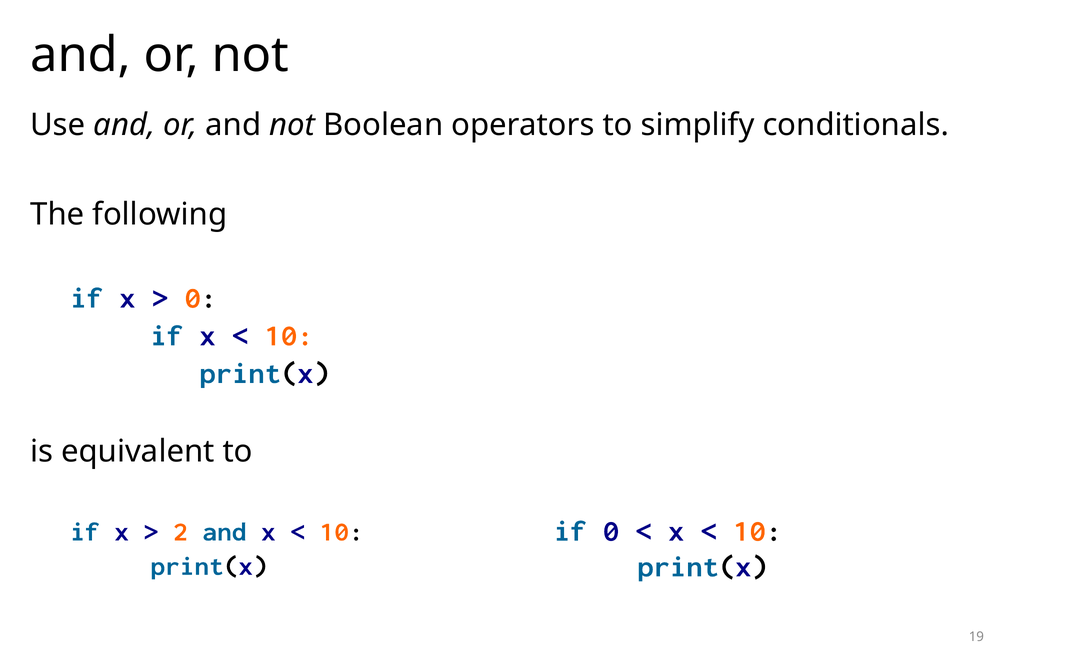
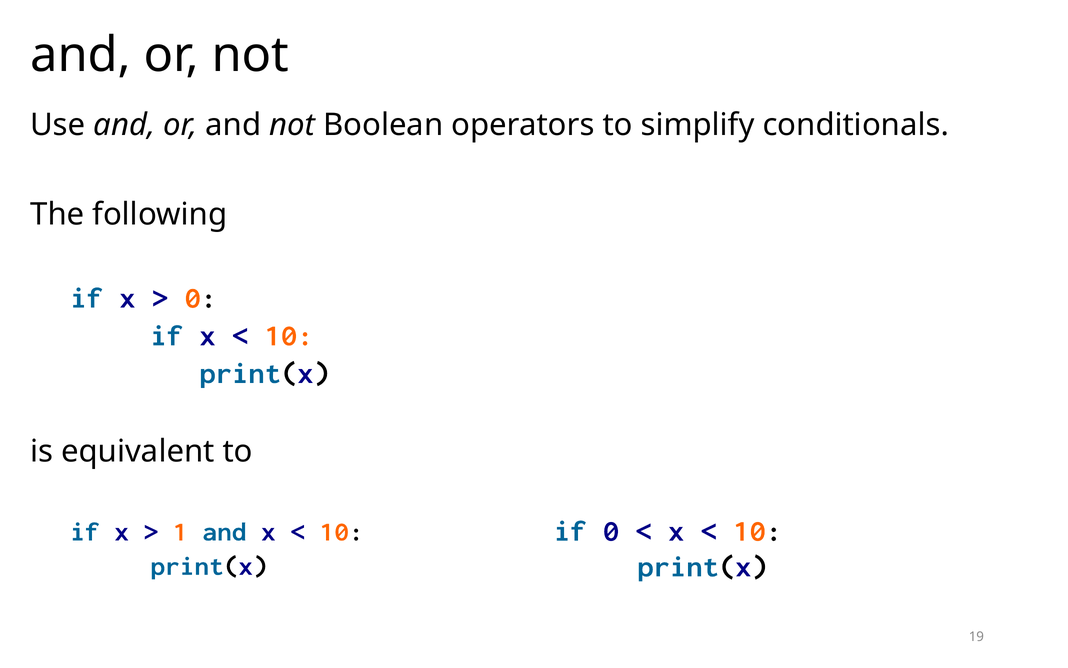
2: 2 -> 1
